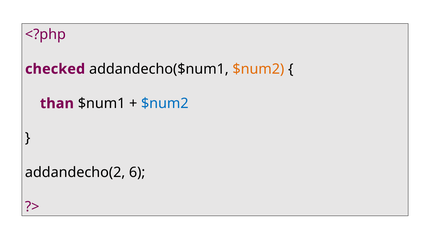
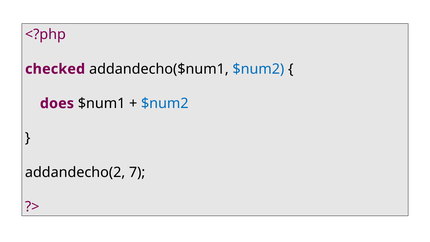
$num2 at (258, 69) colour: orange -> blue
than: than -> does
6: 6 -> 7
